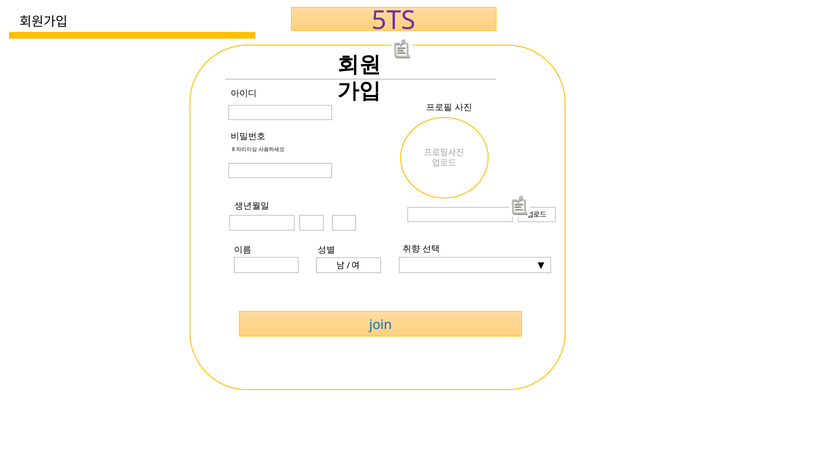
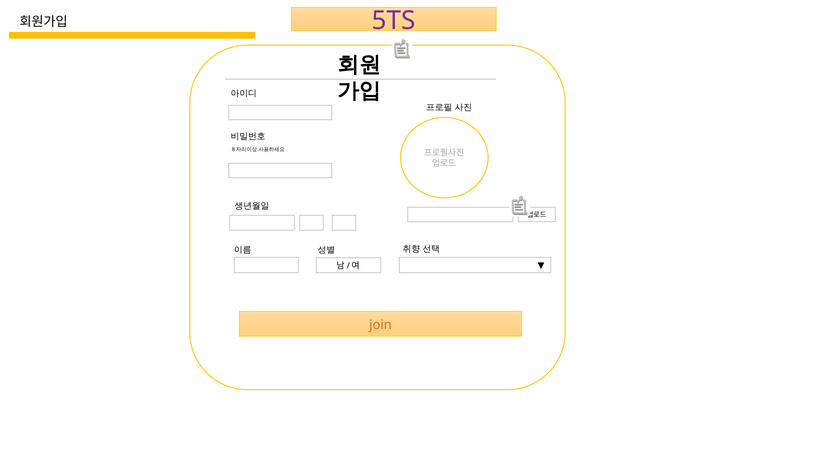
join colour: blue -> orange
